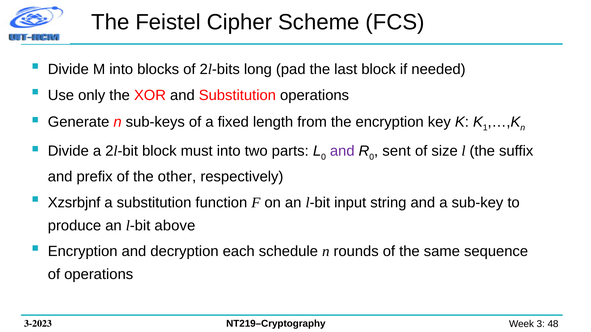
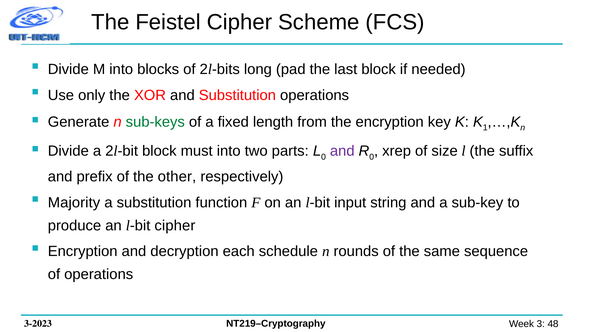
sub-keys colour: black -> green
sent: sent -> xrep
Xzsrbjnf: Xzsrbjnf -> Majority
l-bit above: above -> cipher
